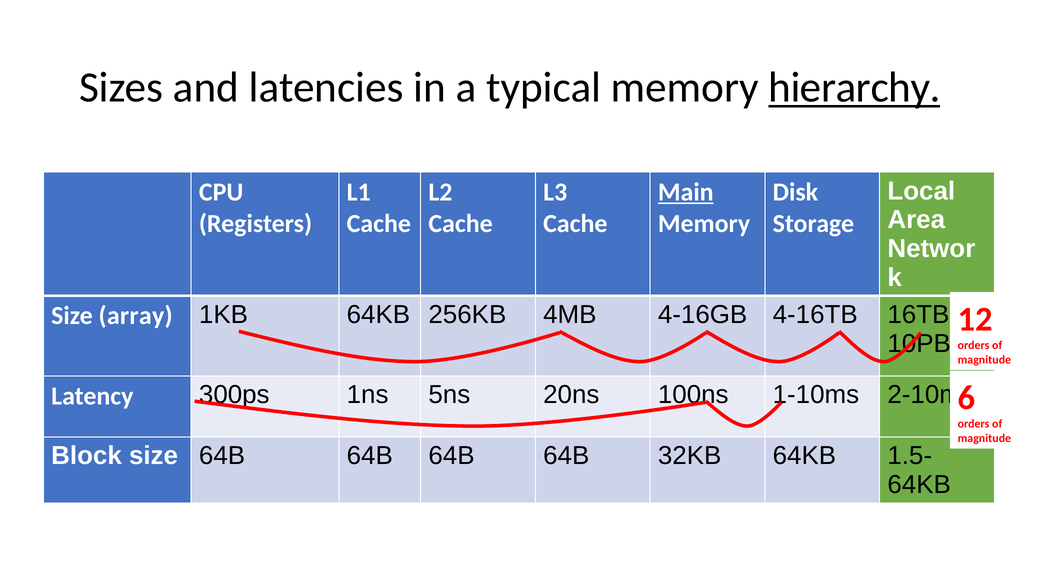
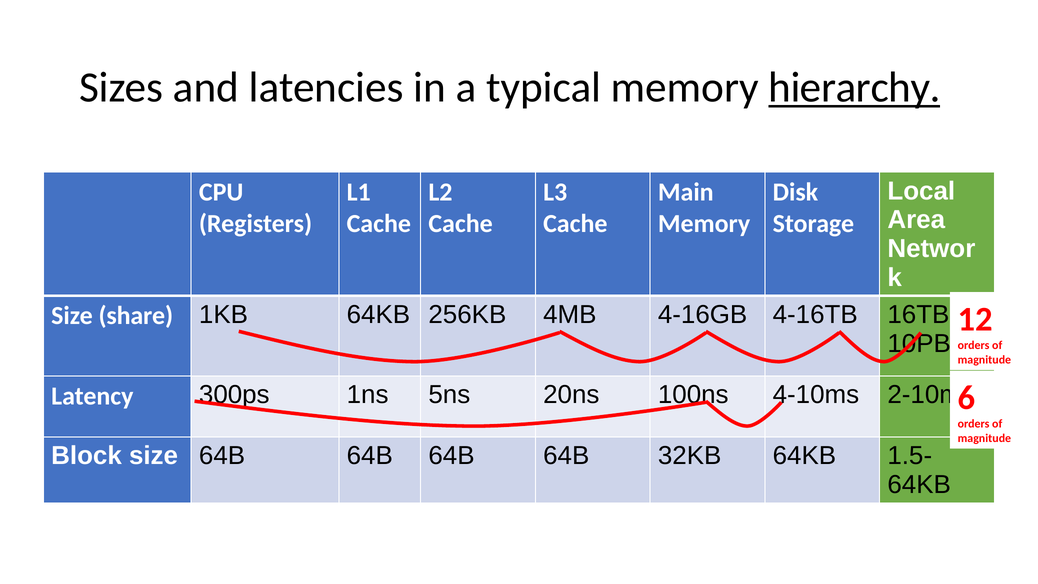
Main underline: present -> none
array: array -> share
1-10ms: 1-10ms -> 4-10ms
